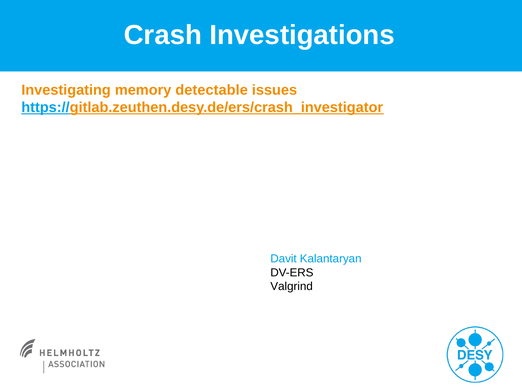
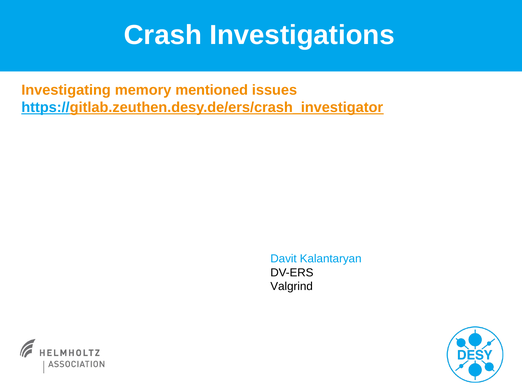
detectable: detectable -> mentioned
